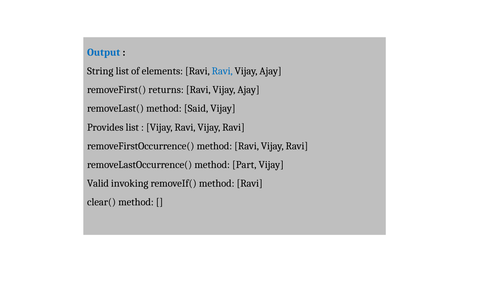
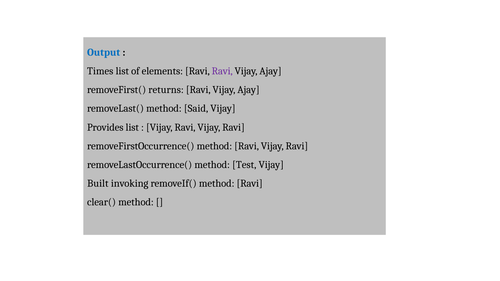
String: String -> Times
Ravi at (222, 71) colour: blue -> purple
Part: Part -> Test
Valid: Valid -> Built
